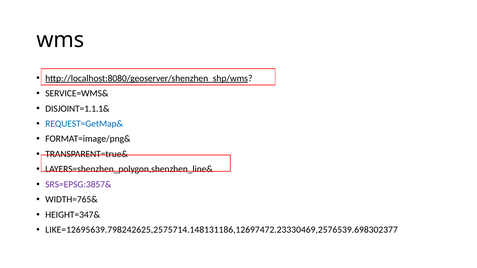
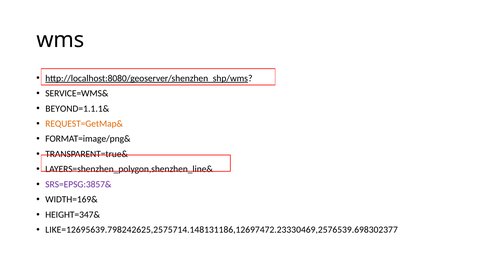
DISJOINT=1.1.1&: DISJOINT=1.1.1& -> BEYOND=1.1.1&
REQUEST=GetMap& colour: blue -> orange
WIDTH=765&: WIDTH=765& -> WIDTH=169&
